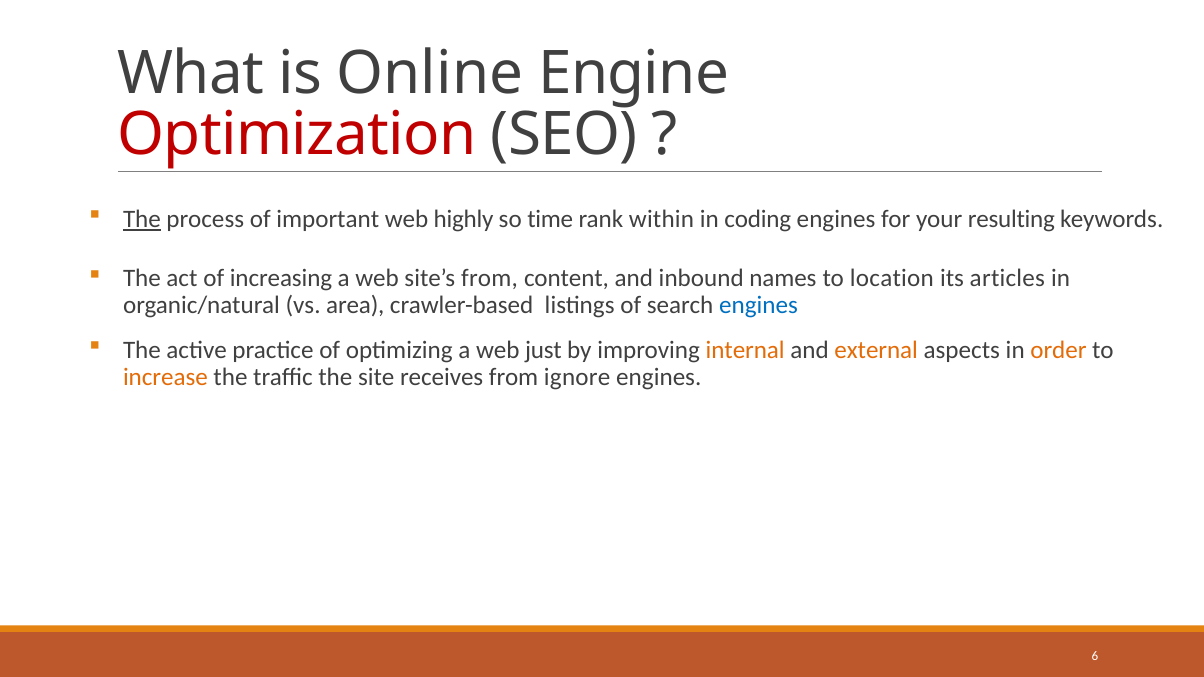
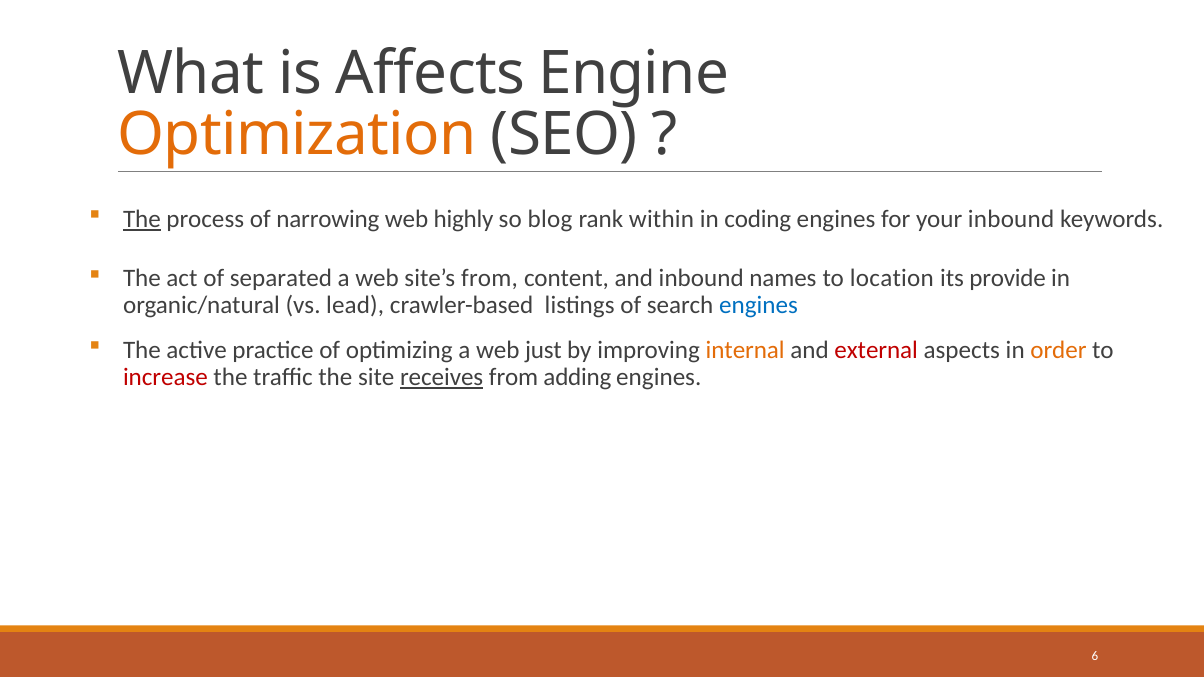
Online: Online -> Affects
Optimization colour: red -> orange
important: important -> narrowing
time: time -> blog
your resulting: resulting -> inbound
increasing: increasing -> separated
articles: articles -> provide
area: area -> lead
external colour: orange -> red
increase colour: orange -> red
receives underline: none -> present
ignore: ignore -> adding
